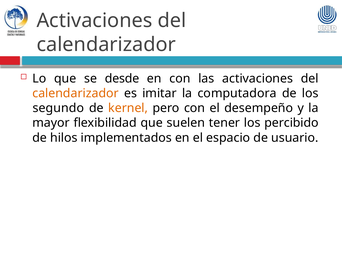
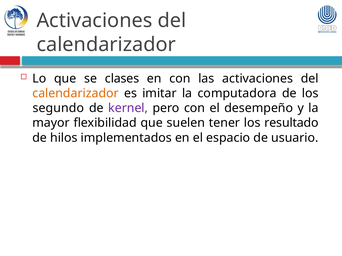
desde: desde -> clases
kernel colour: orange -> purple
percibido: percibido -> resultado
